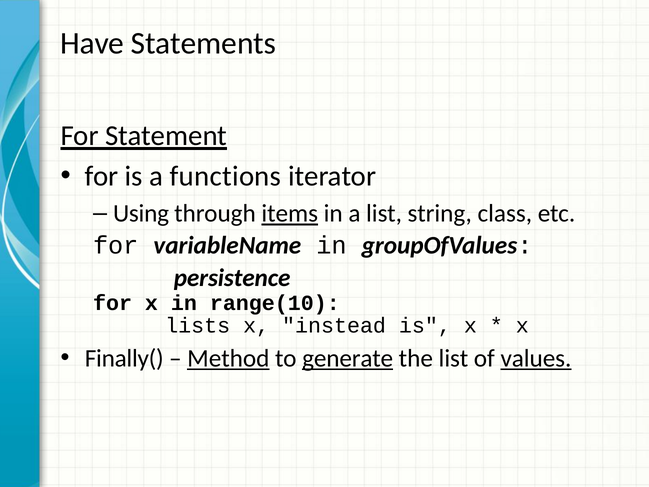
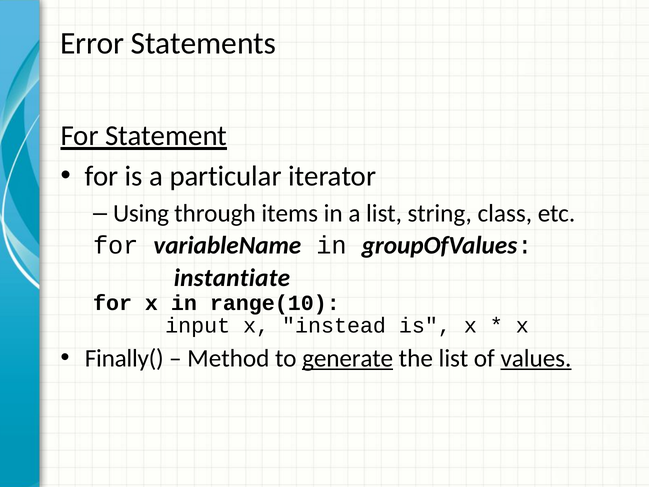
Have: Have -> Error
functions: functions -> particular
items underline: present -> none
persistence: persistence -> instantiate
lists: lists -> input
Method underline: present -> none
